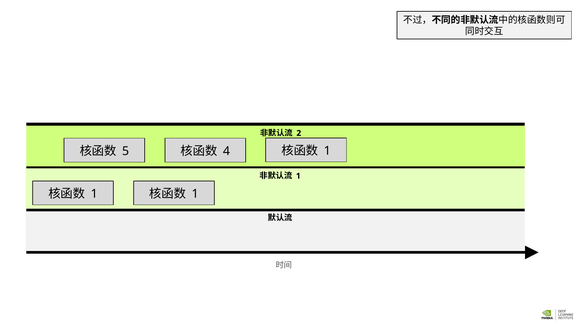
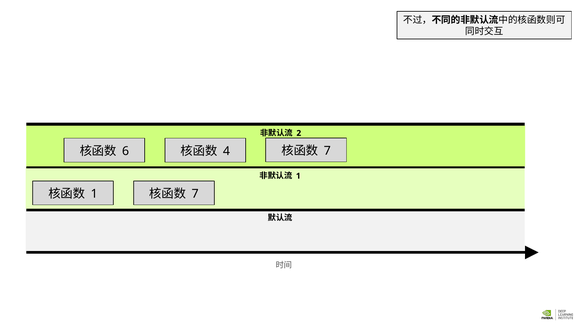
5: 5 -> 6
1 at (327, 151): 1 -> 7
1 at (195, 194): 1 -> 7
